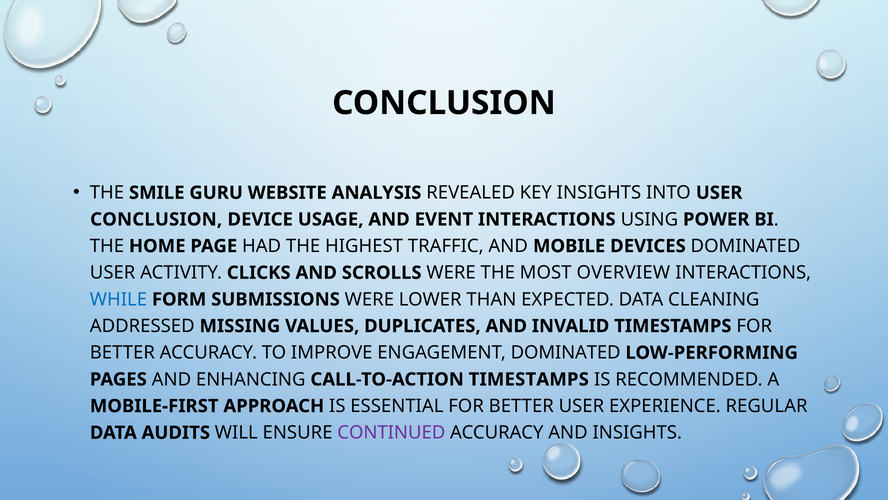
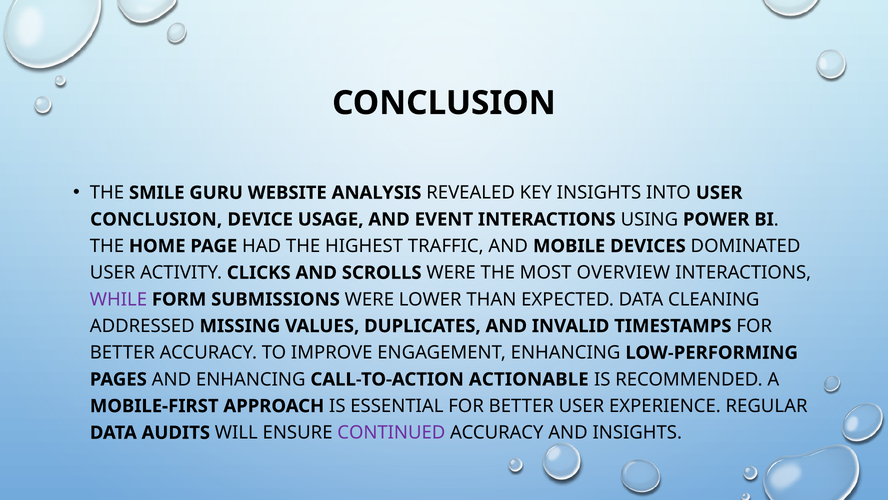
WHILE colour: blue -> purple
ENGAGEMENT DOMINATED: DOMINATED -> ENHANCING
CALL-TO-ACTION TIMESTAMPS: TIMESTAMPS -> ACTIONABLE
